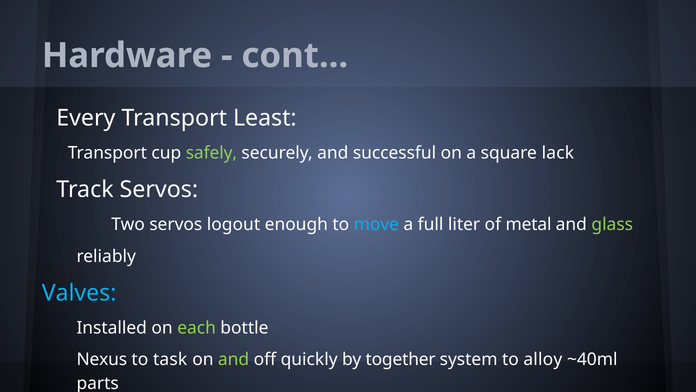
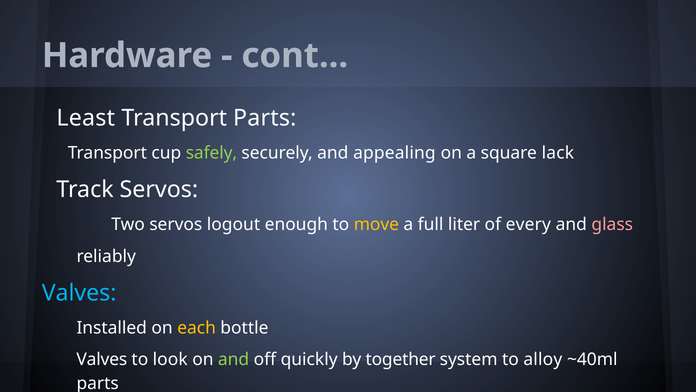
Every: Every -> Least
Transport Least: Least -> Parts
successful: successful -> appealing
move colour: light blue -> yellow
metal: metal -> every
glass colour: light green -> pink
each colour: light green -> yellow
Nexus at (102, 359): Nexus -> Valves
task: task -> look
